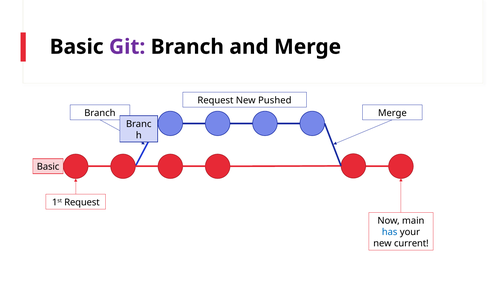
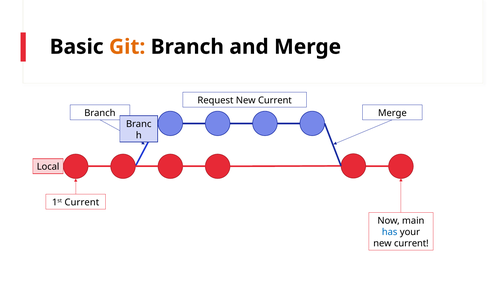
Git colour: purple -> orange
Pushed at (275, 100): Pushed -> Current
Basic at (48, 166): Basic -> Local
1st Request: Request -> Current
